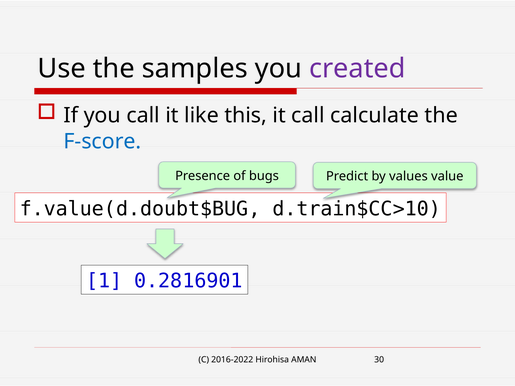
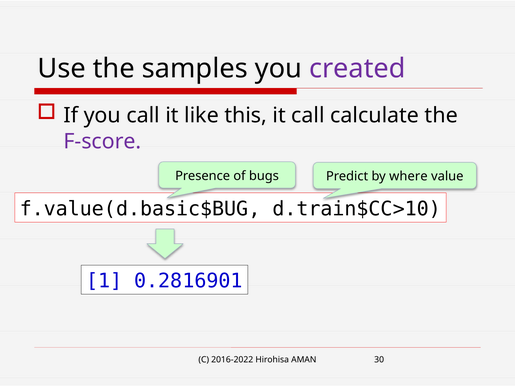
F-score colour: blue -> purple
values: values -> where
f.value(d.doubt$BUG: f.value(d.doubt$BUG -> f.value(d.basic$BUG
